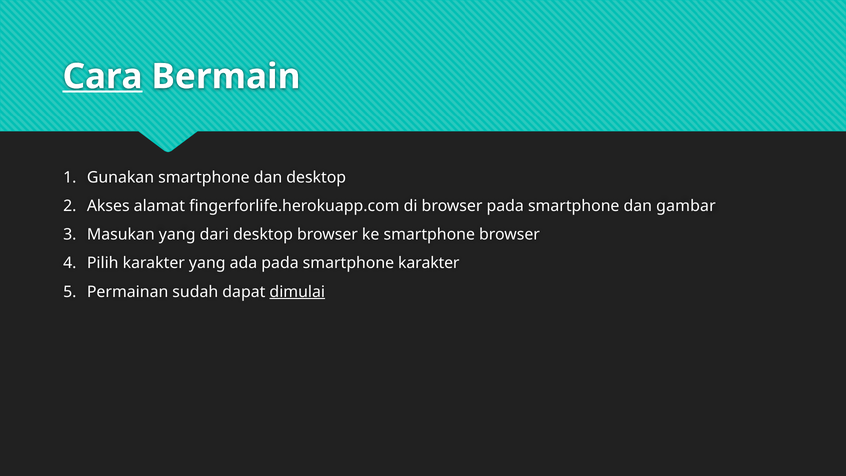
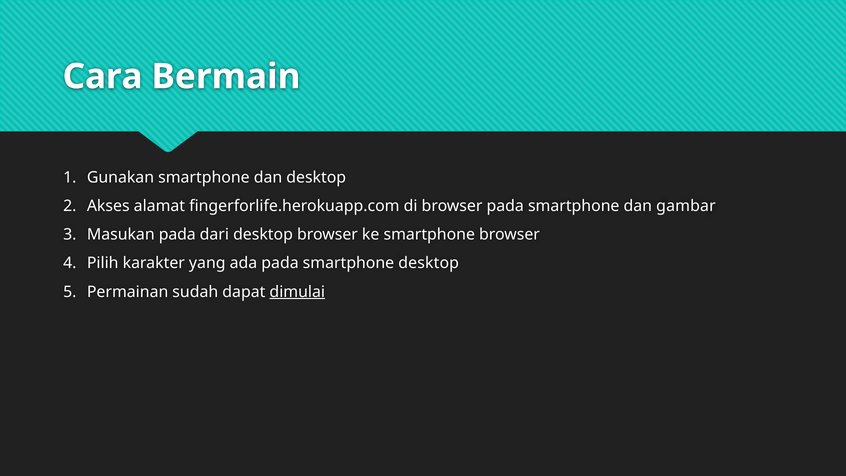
Cara underline: present -> none
Masukan yang: yang -> pada
smartphone karakter: karakter -> desktop
